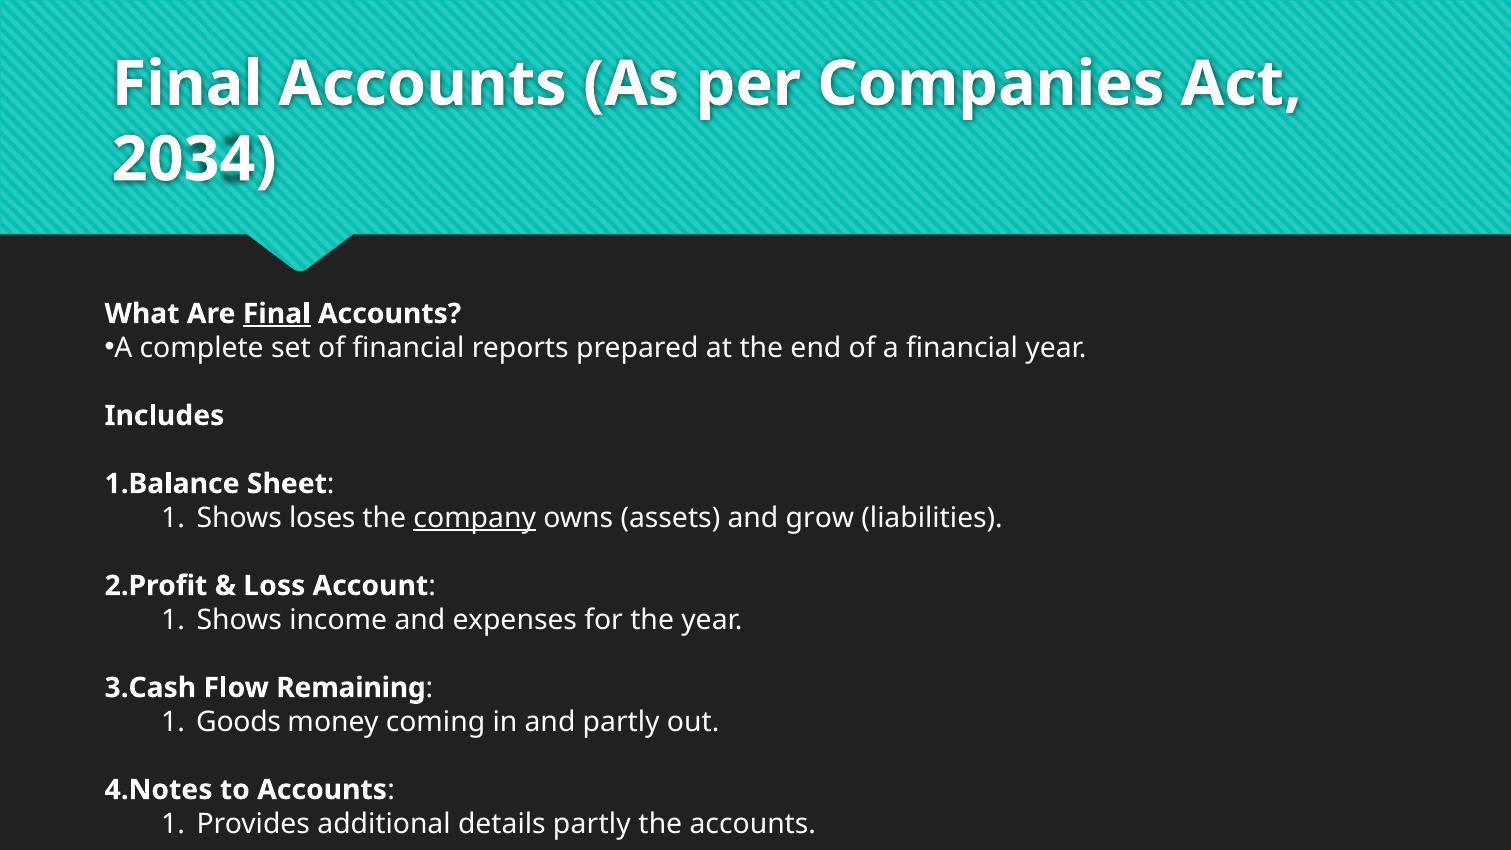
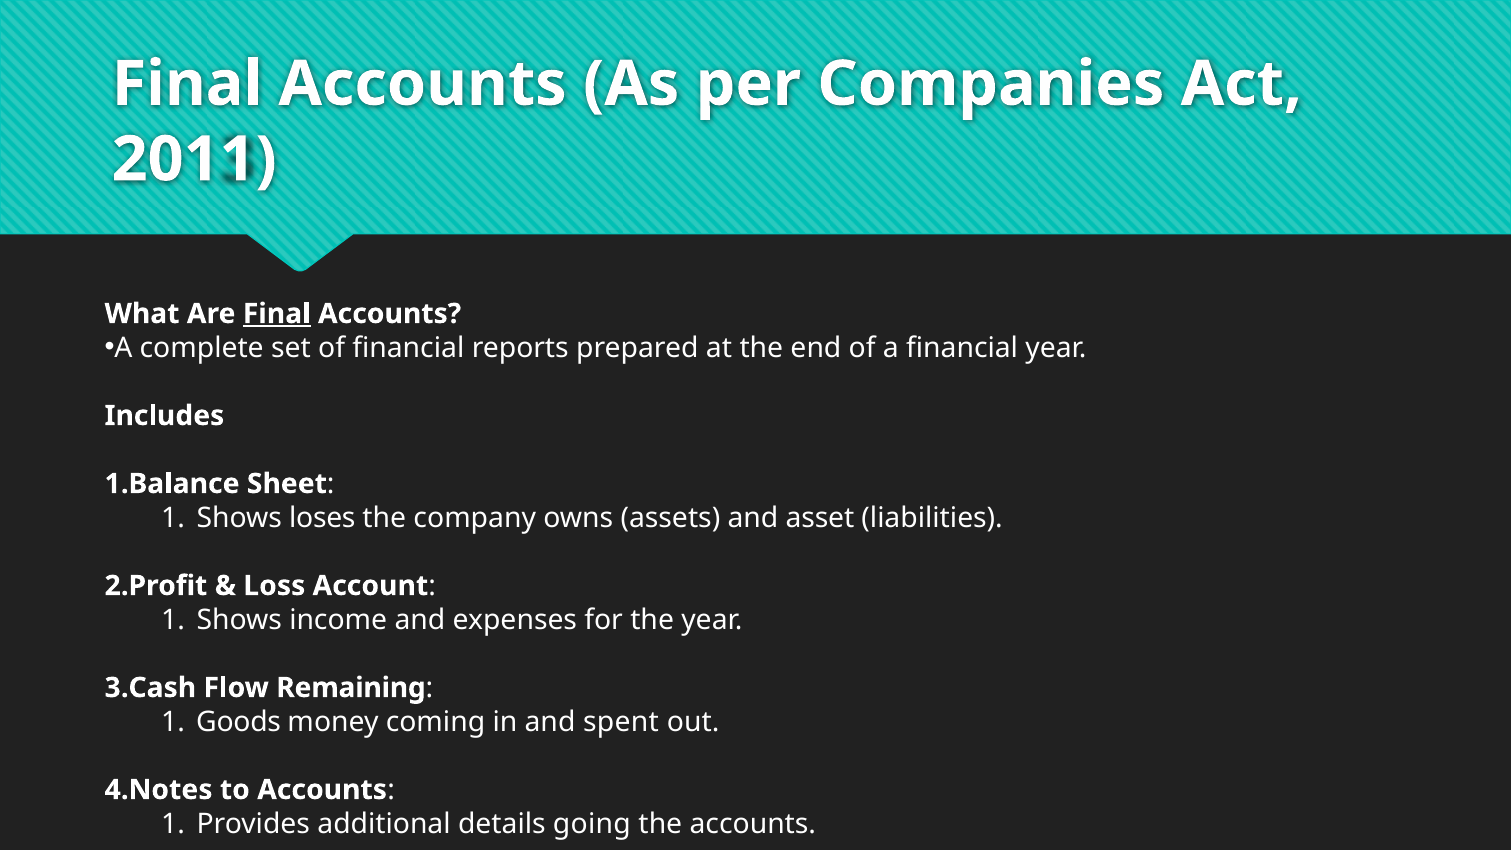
2034: 2034 -> 2011
company underline: present -> none
grow: grow -> asset
and partly: partly -> spent
details partly: partly -> going
